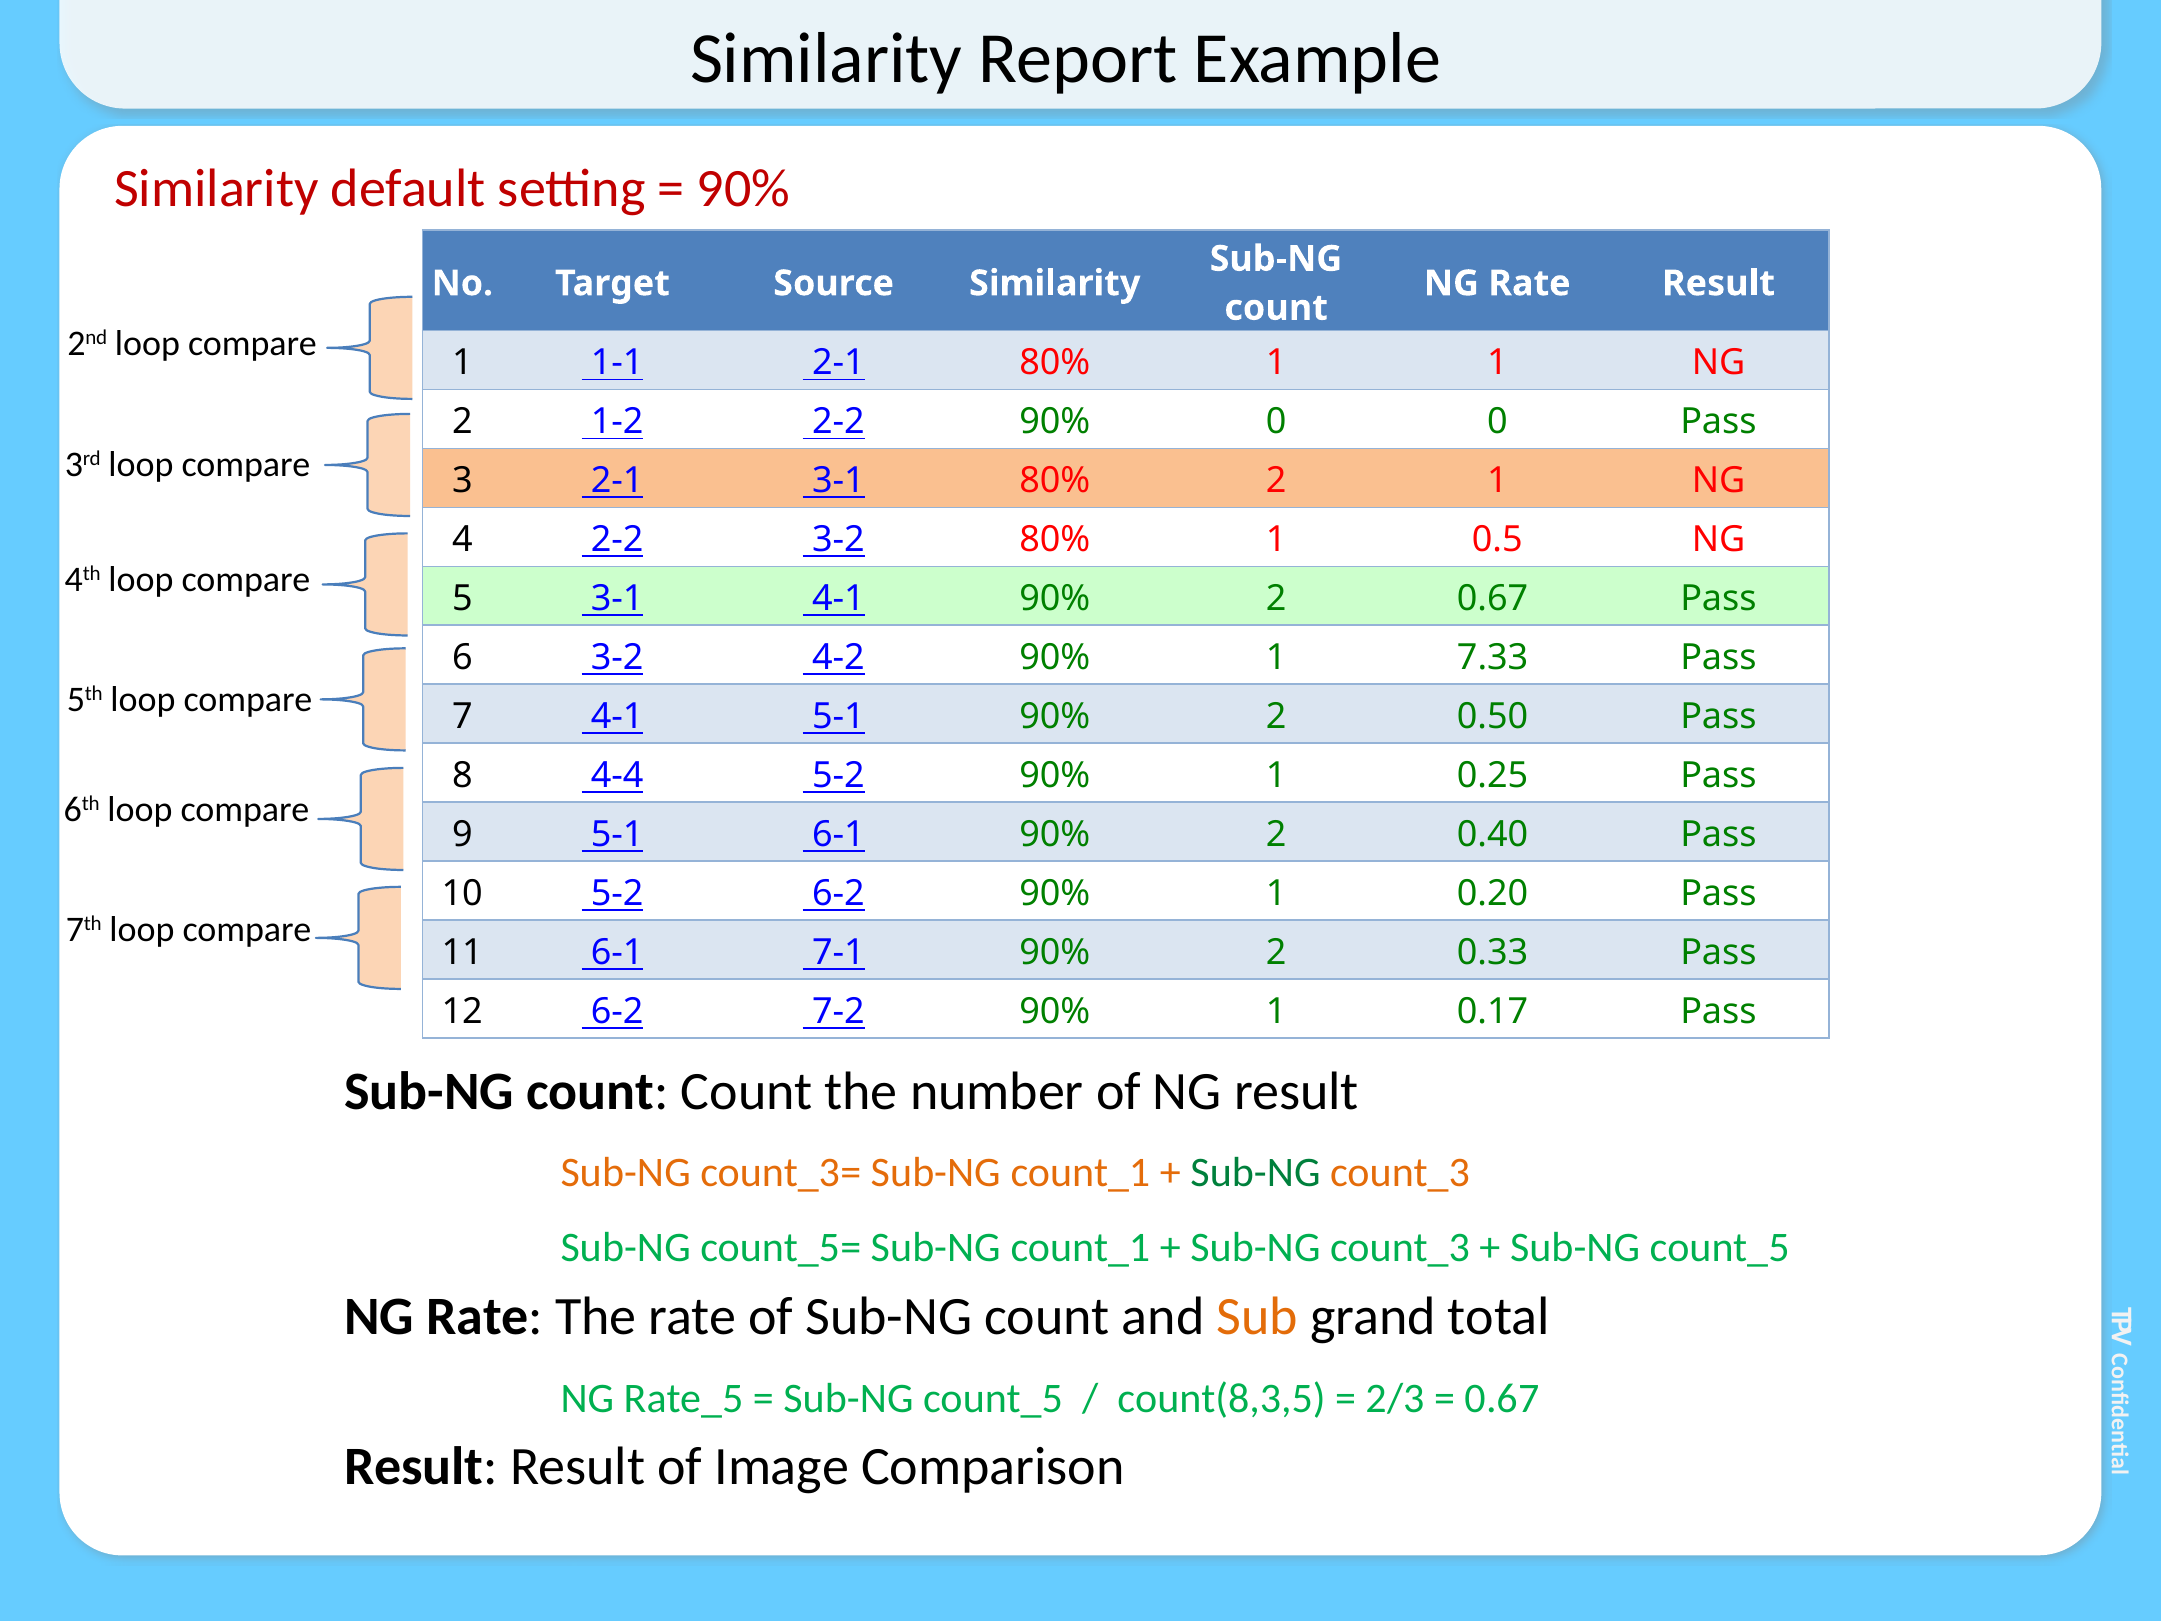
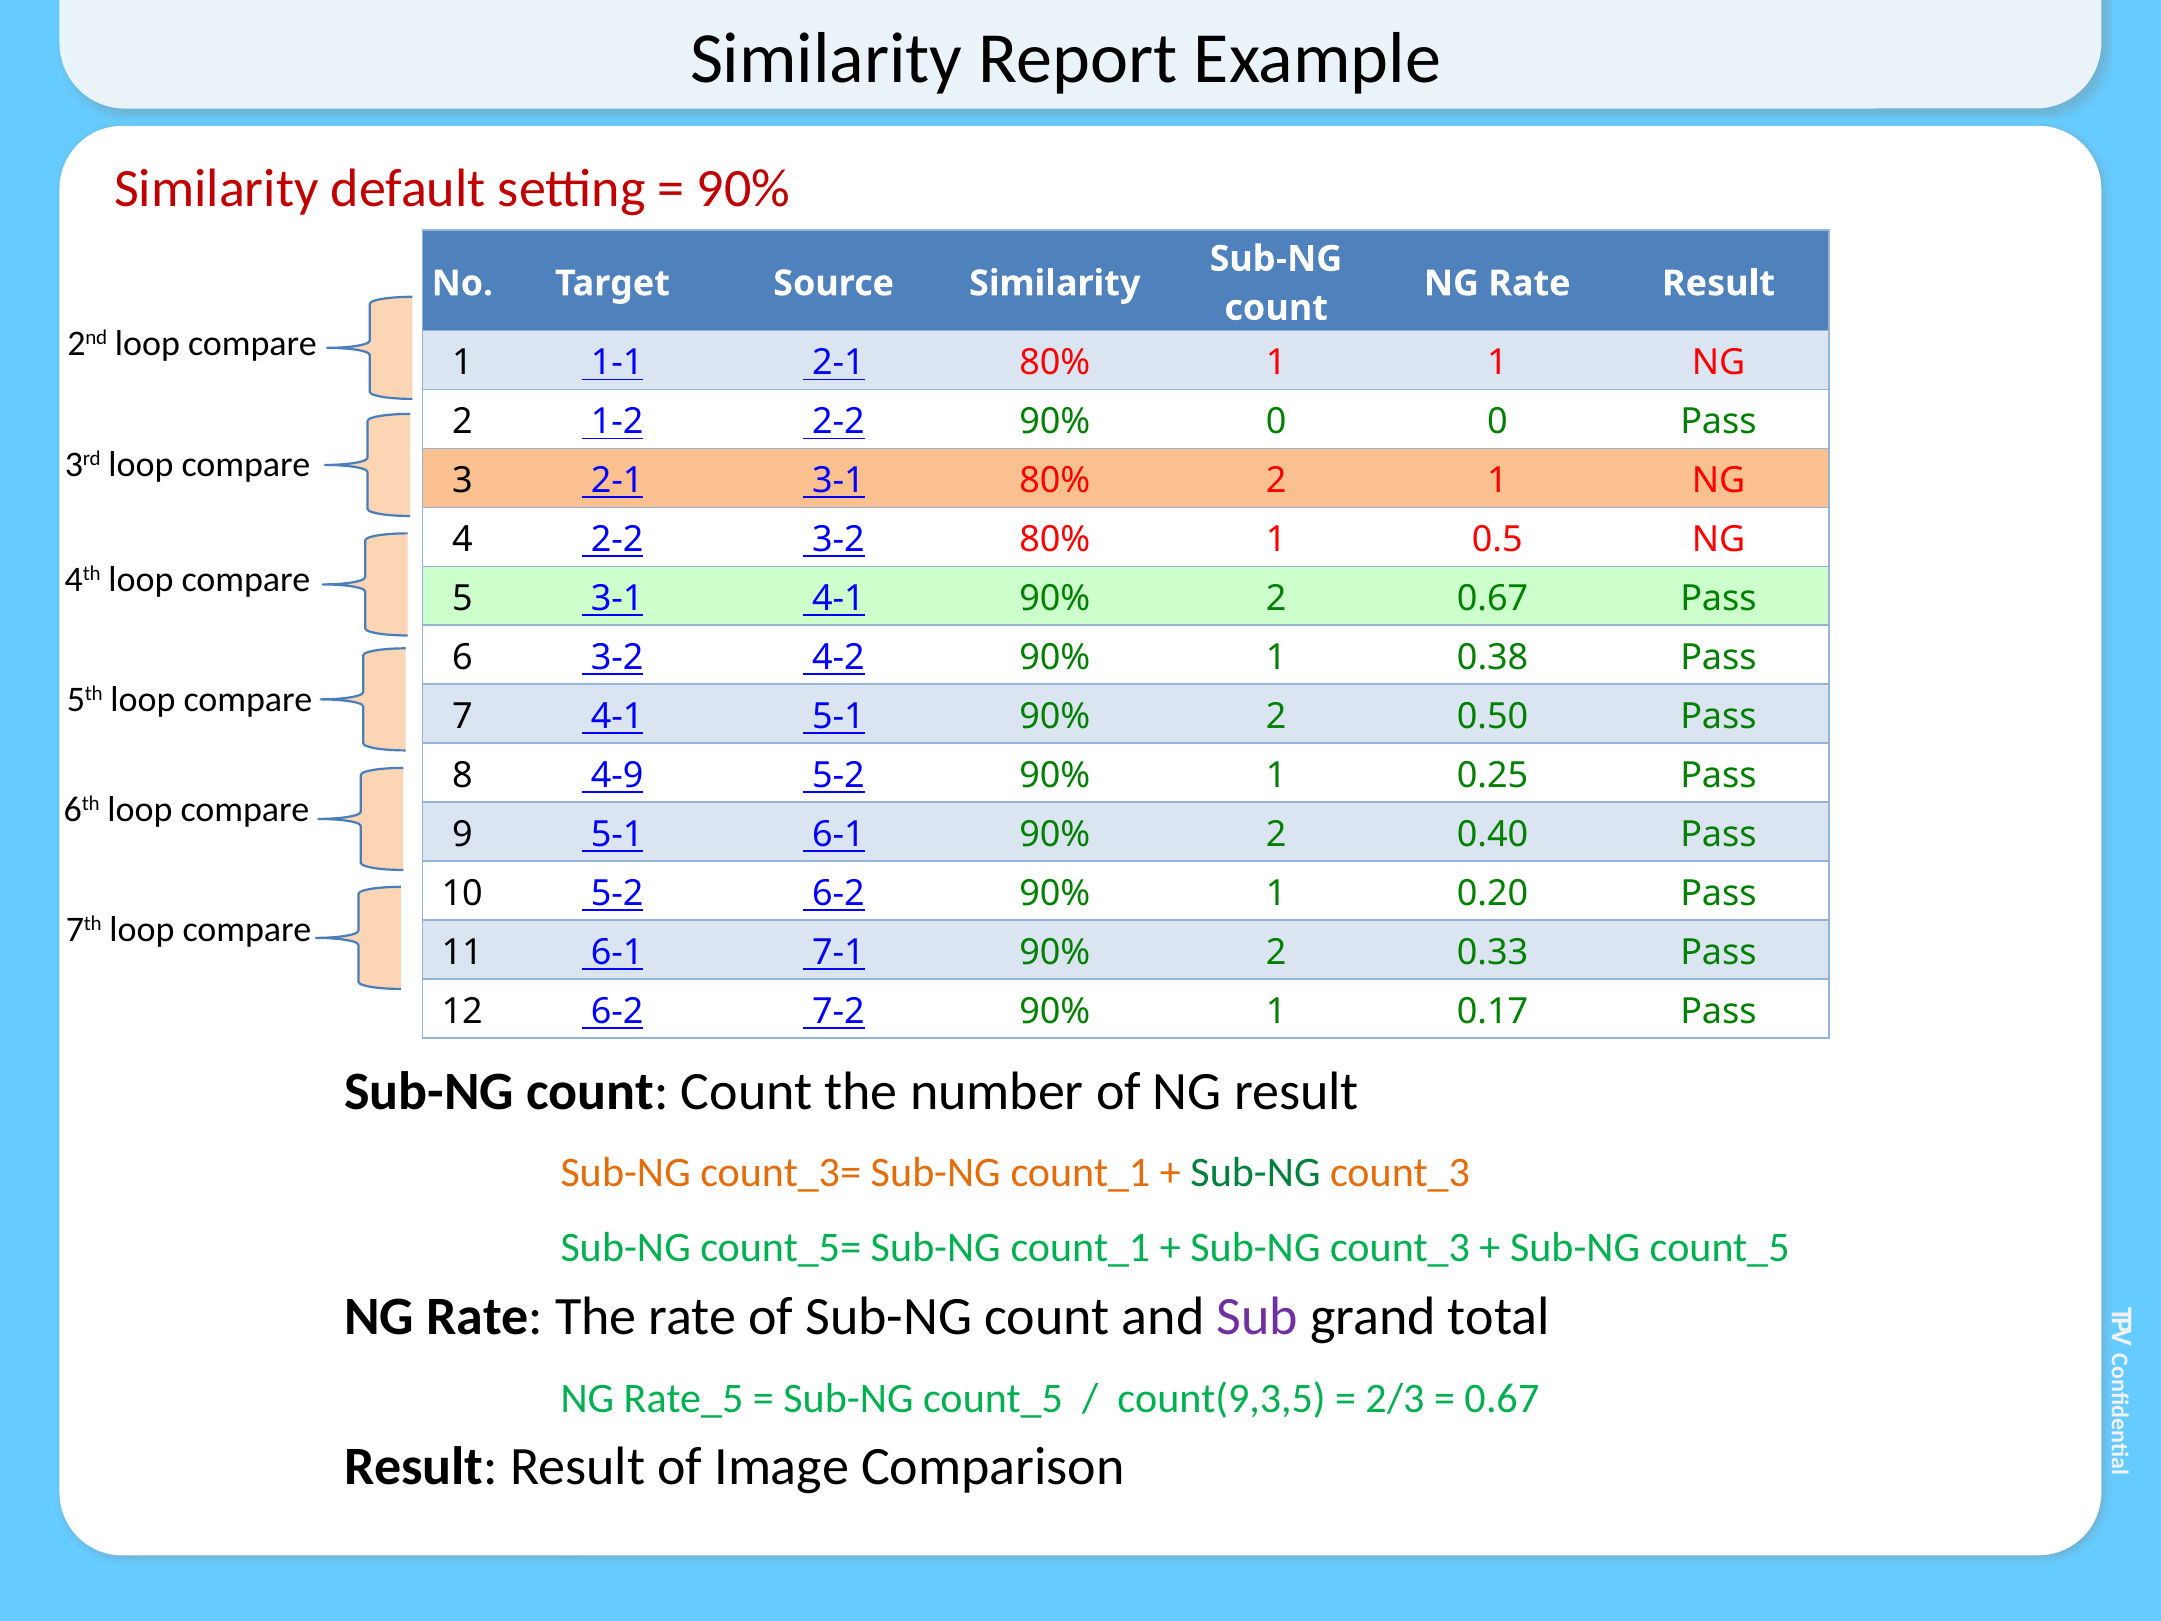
7.33: 7.33 -> 0.38
4-4: 4-4 -> 4-9
Sub colour: orange -> purple
count(8,3,5: count(8,3,5 -> count(9,3,5
